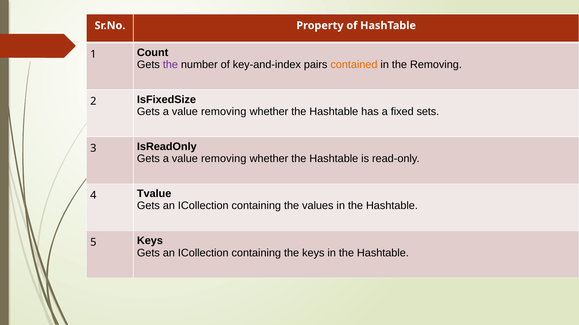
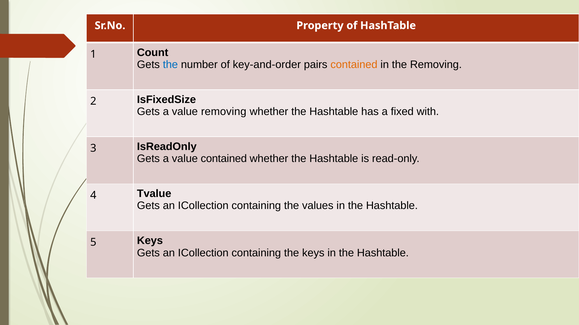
the at (170, 65) colour: purple -> blue
key-and-index: key-and-index -> key-and-order
sets: sets -> with
removing at (224, 159): removing -> contained
